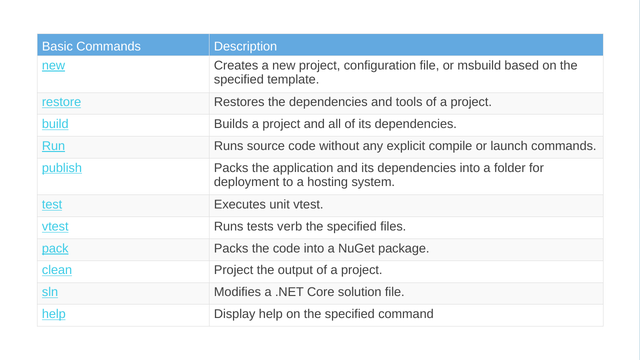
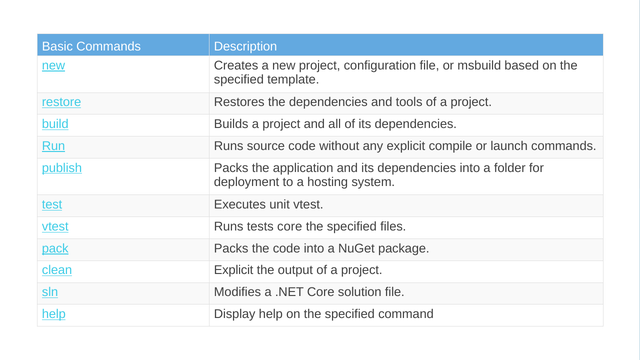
tests verb: verb -> core
clean Project: Project -> Explicit
